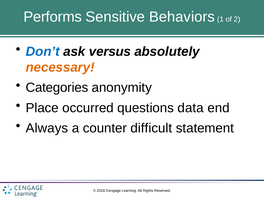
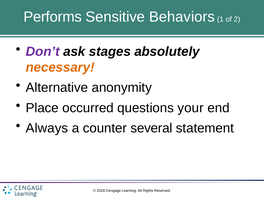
Don’t colour: blue -> purple
versus: versus -> stages
Categories: Categories -> Alternative
data: data -> your
difficult: difficult -> several
